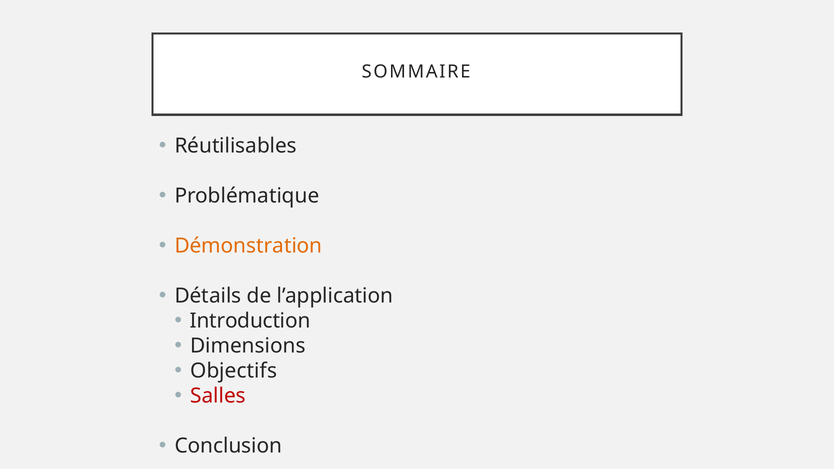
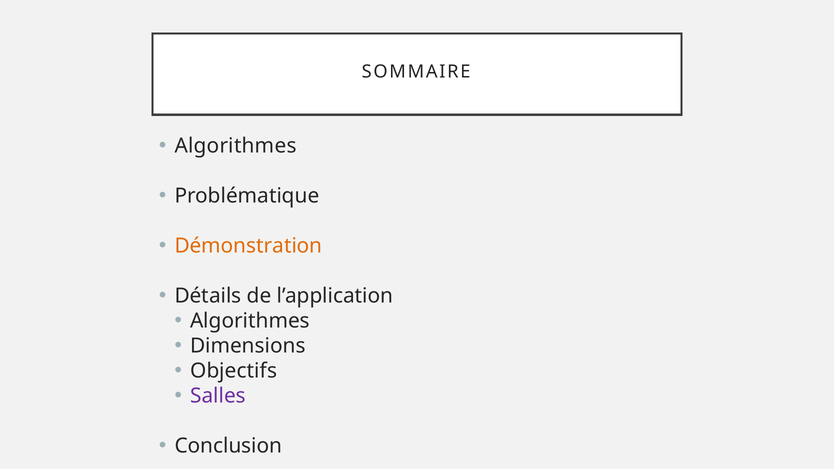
Réutilisables at (236, 146): Réutilisables -> Algorithmes
Introduction at (250, 321): Introduction -> Algorithmes
Salles colour: red -> purple
